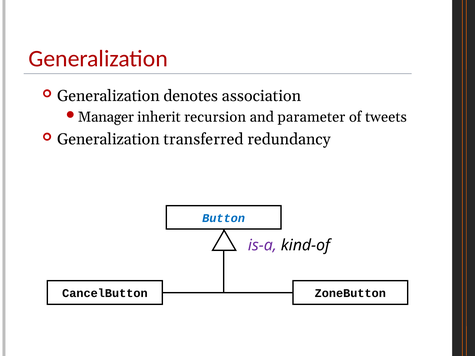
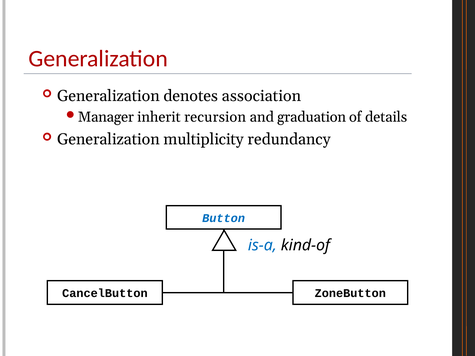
parameter: parameter -> graduation
tweets: tweets -> details
transferred: transferred -> multiplicity
is-a colour: purple -> blue
